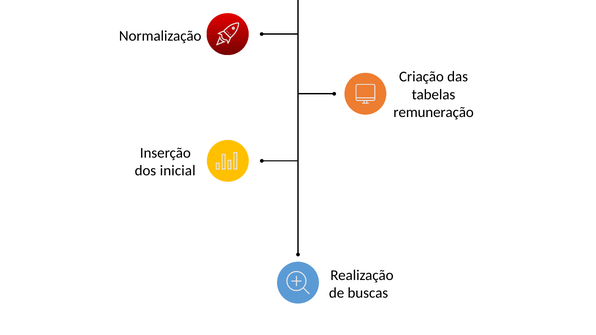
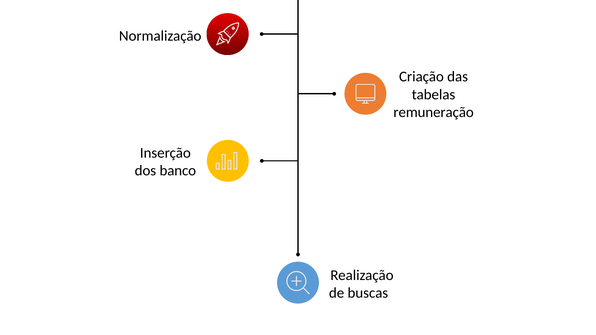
inicial: inicial -> banco
